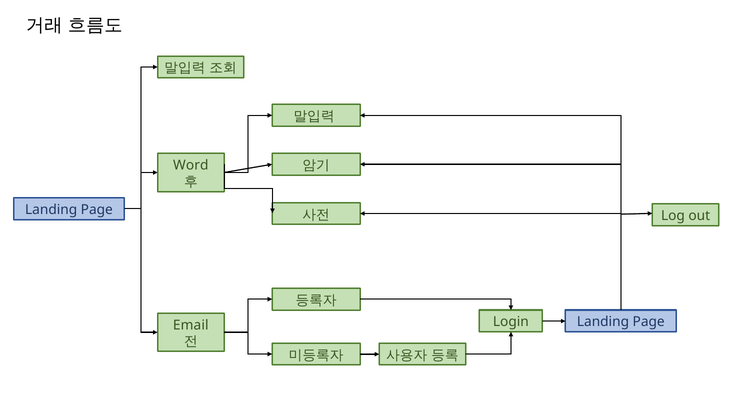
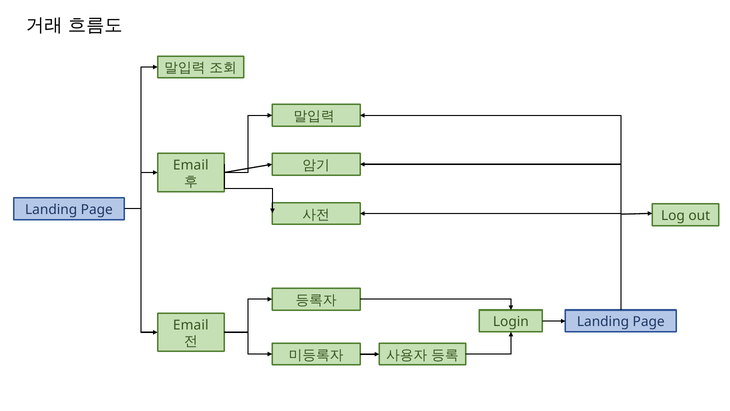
Word at (191, 165): Word -> Email
